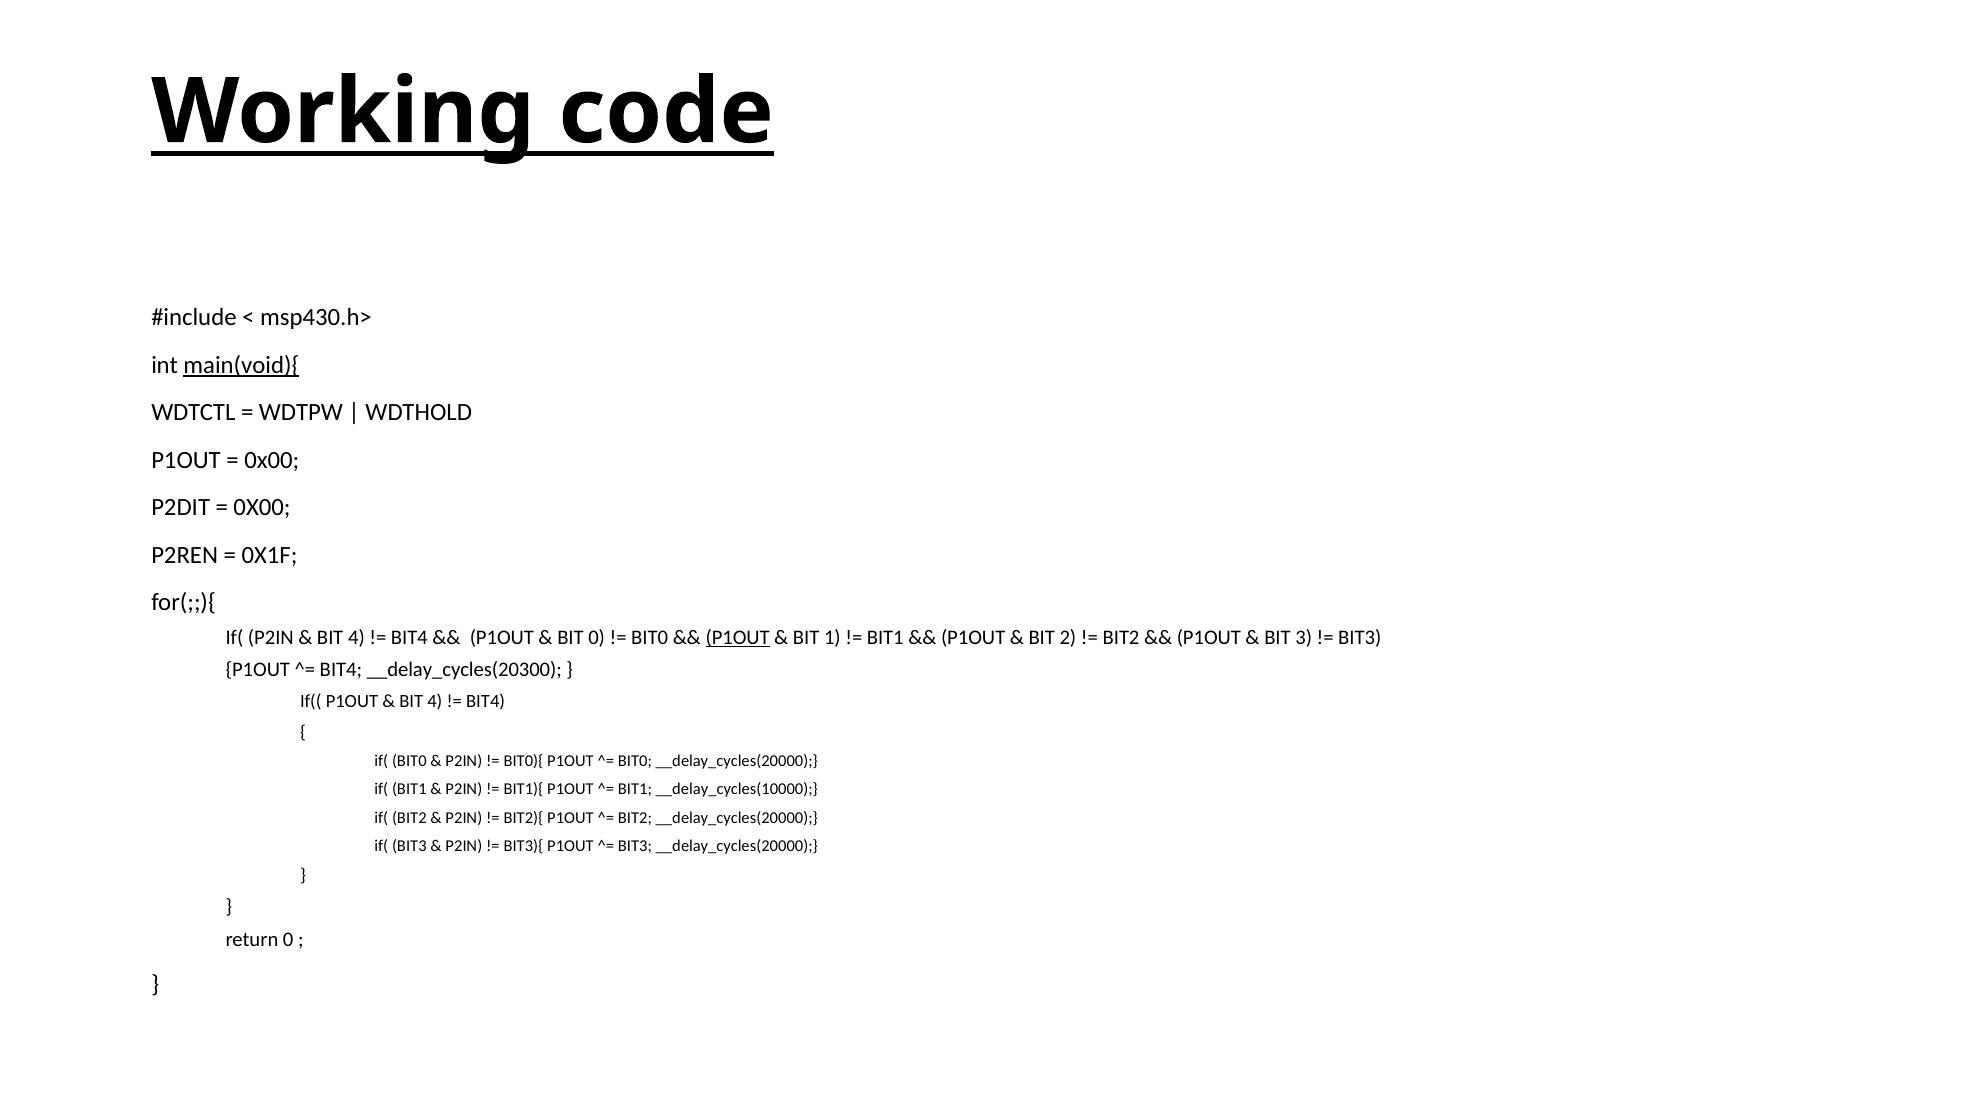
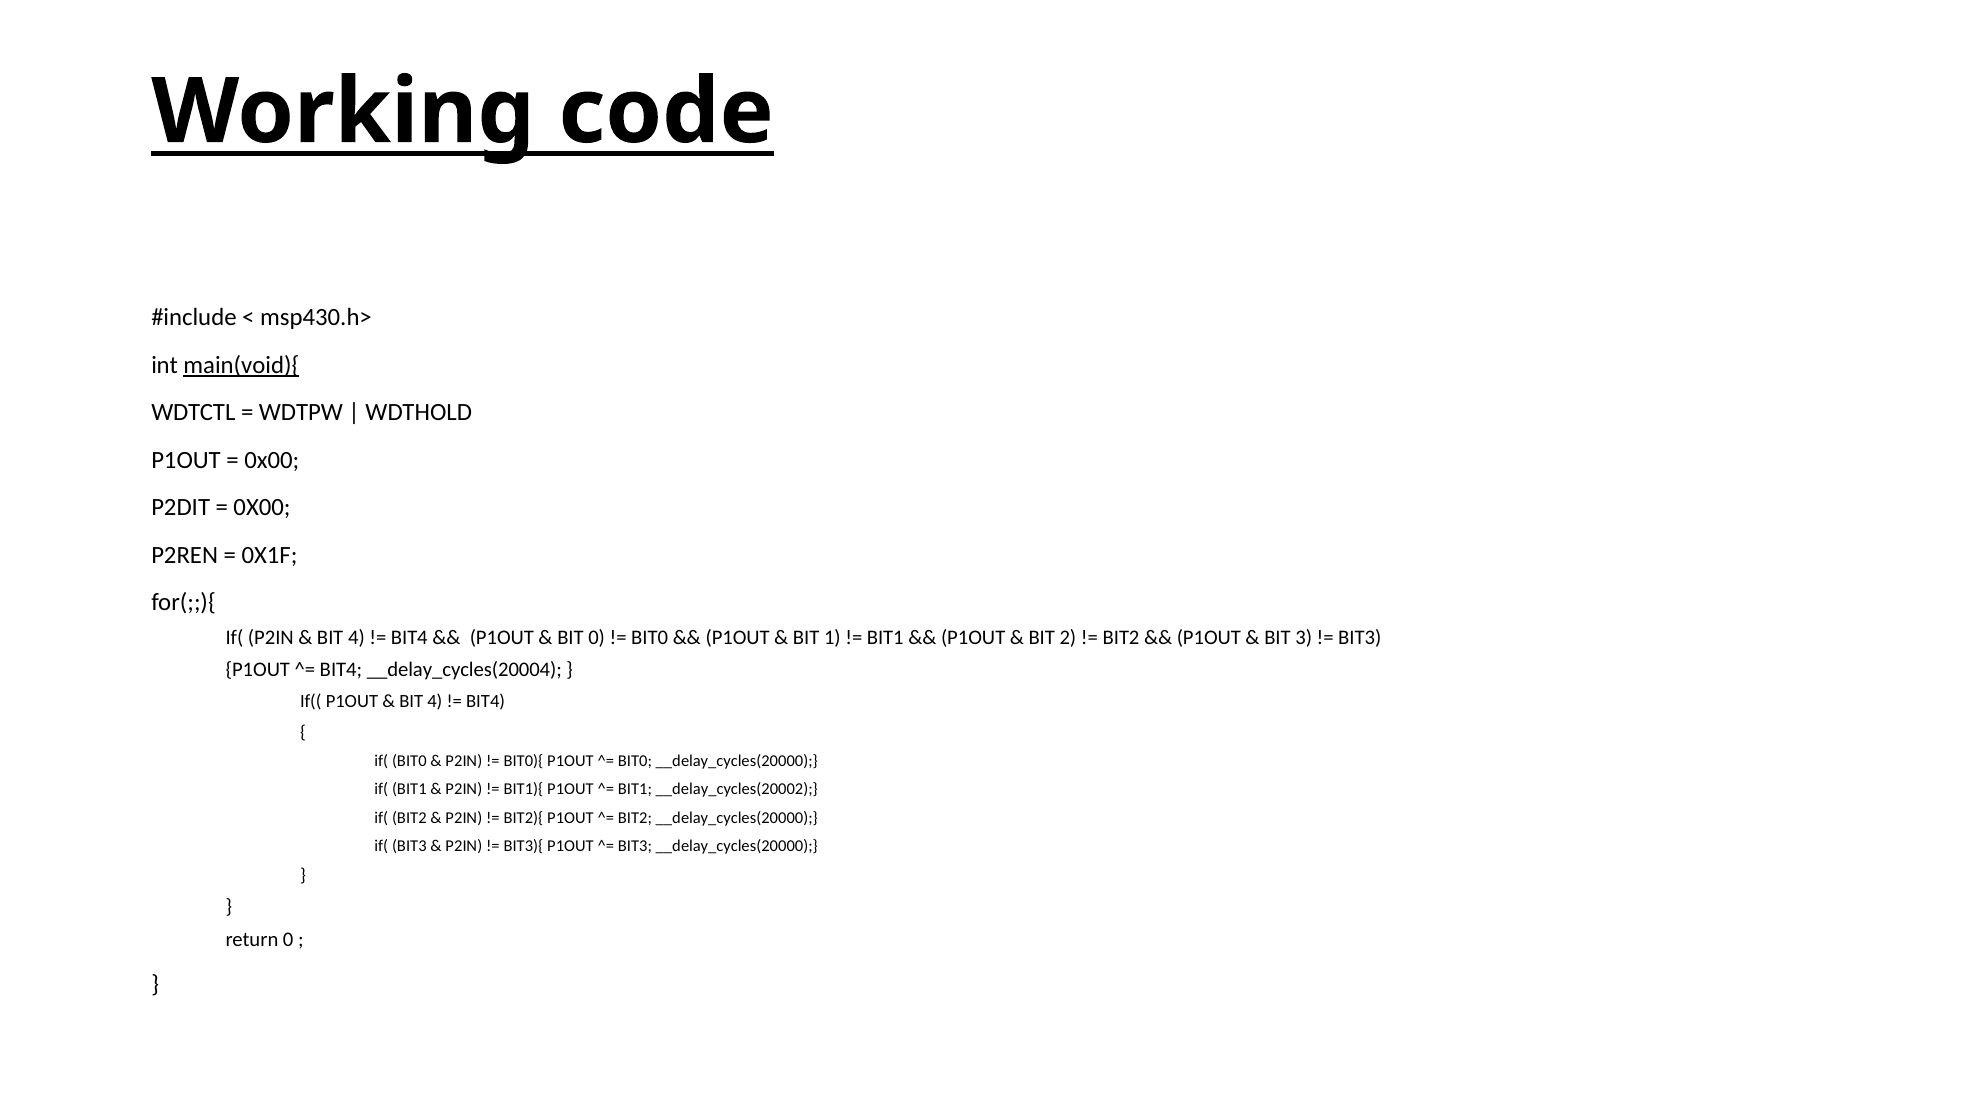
P1OUT at (738, 637) underline: present -> none
__delay_cycles(20300: __delay_cycles(20300 -> __delay_cycles(20004
__delay_cycles(10000: __delay_cycles(10000 -> __delay_cycles(20002
